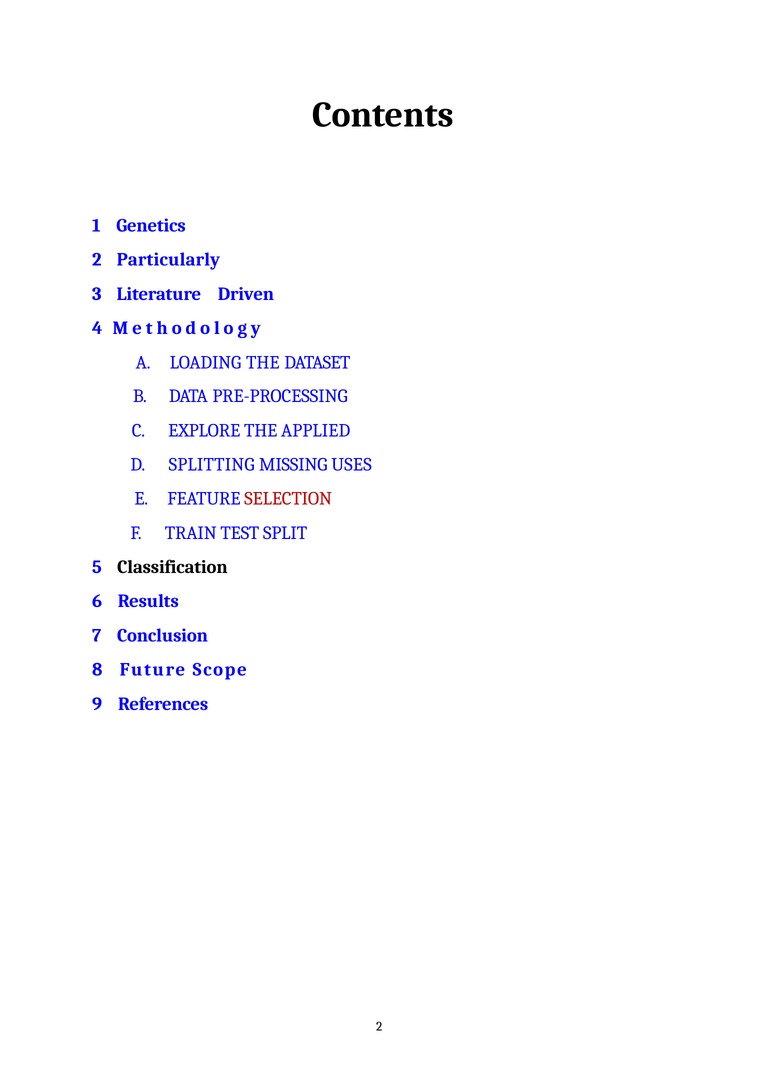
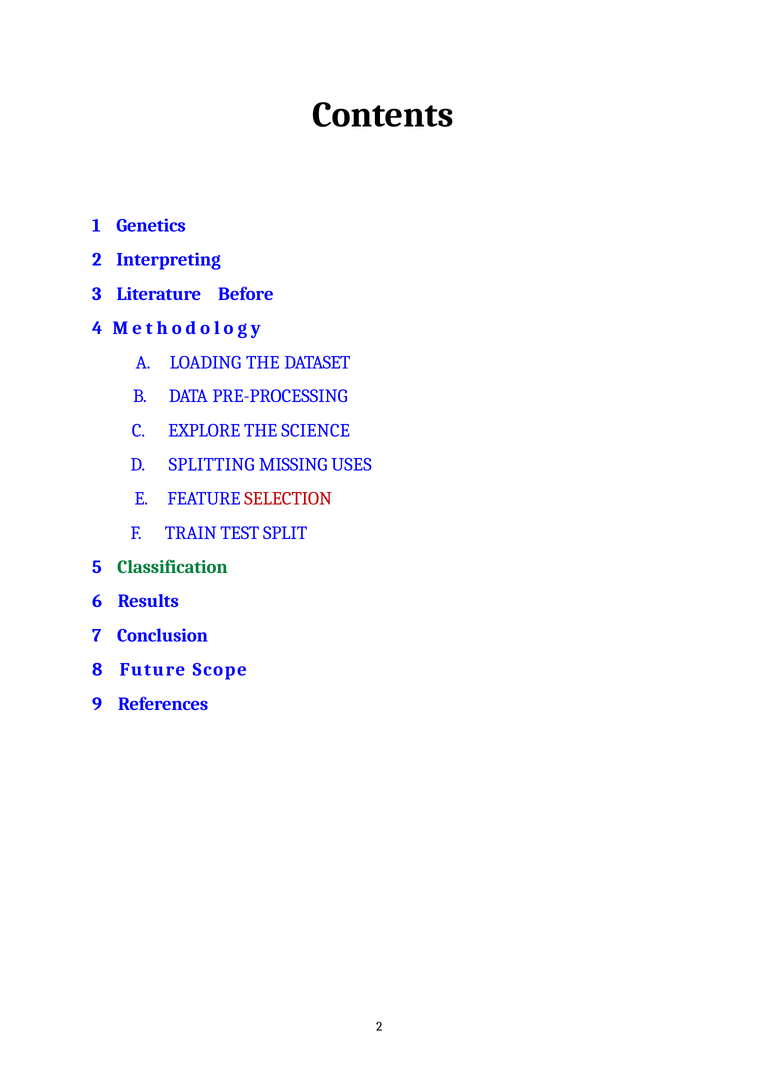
Particularly: Particularly -> Interpreting
Driven: Driven -> Before
APPLIED: APPLIED -> SCIENCE
Classification colour: black -> green
